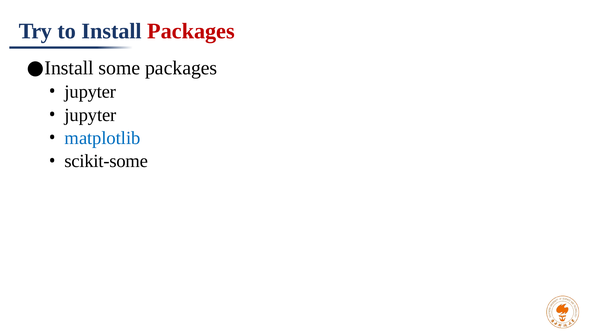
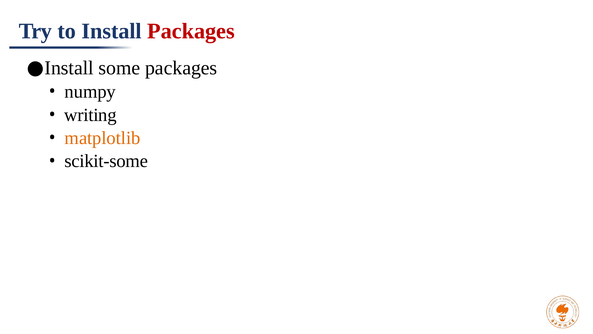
jupyter at (90, 92): jupyter -> numpy
jupyter at (90, 115): jupyter -> writing
matplotlib colour: blue -> orange
